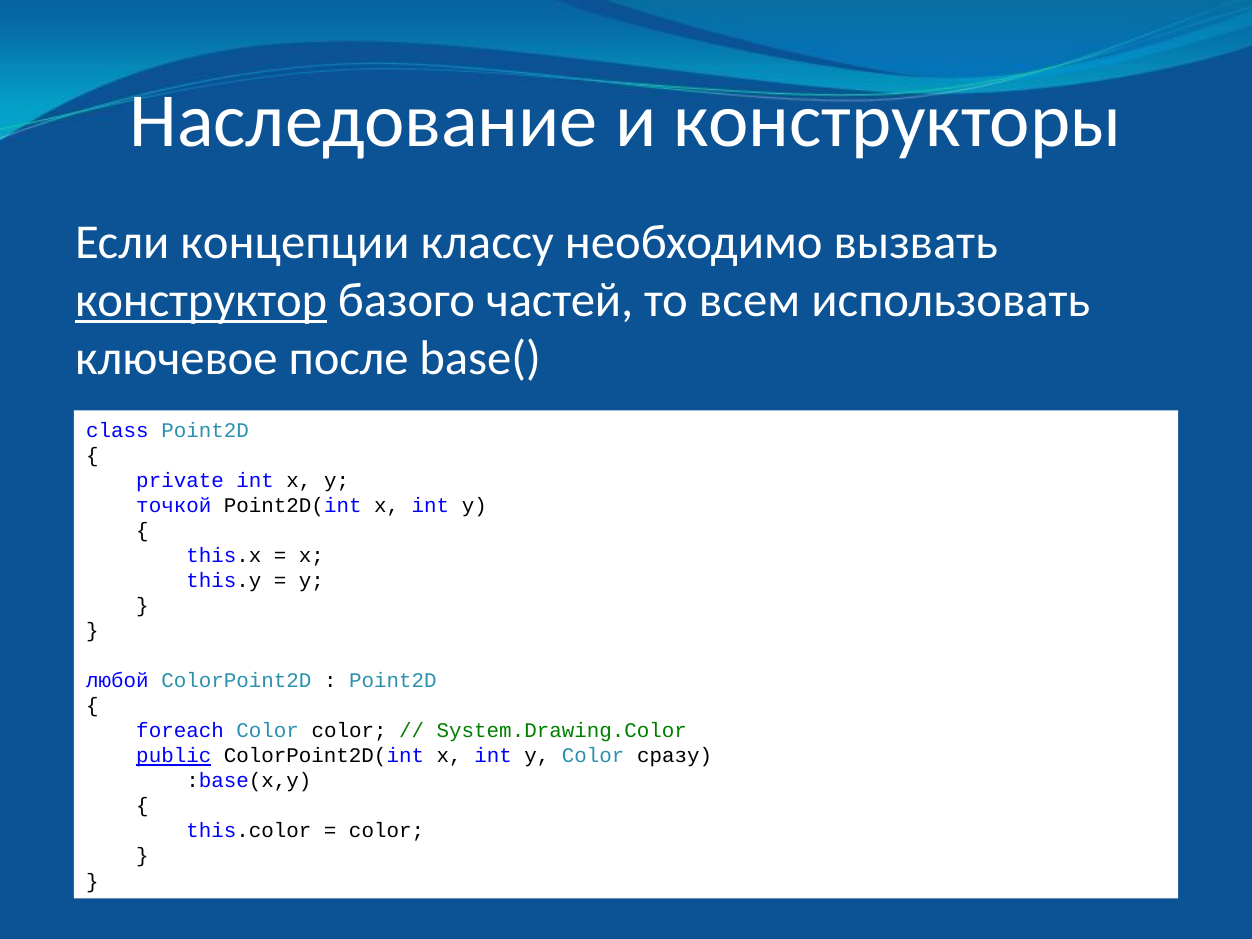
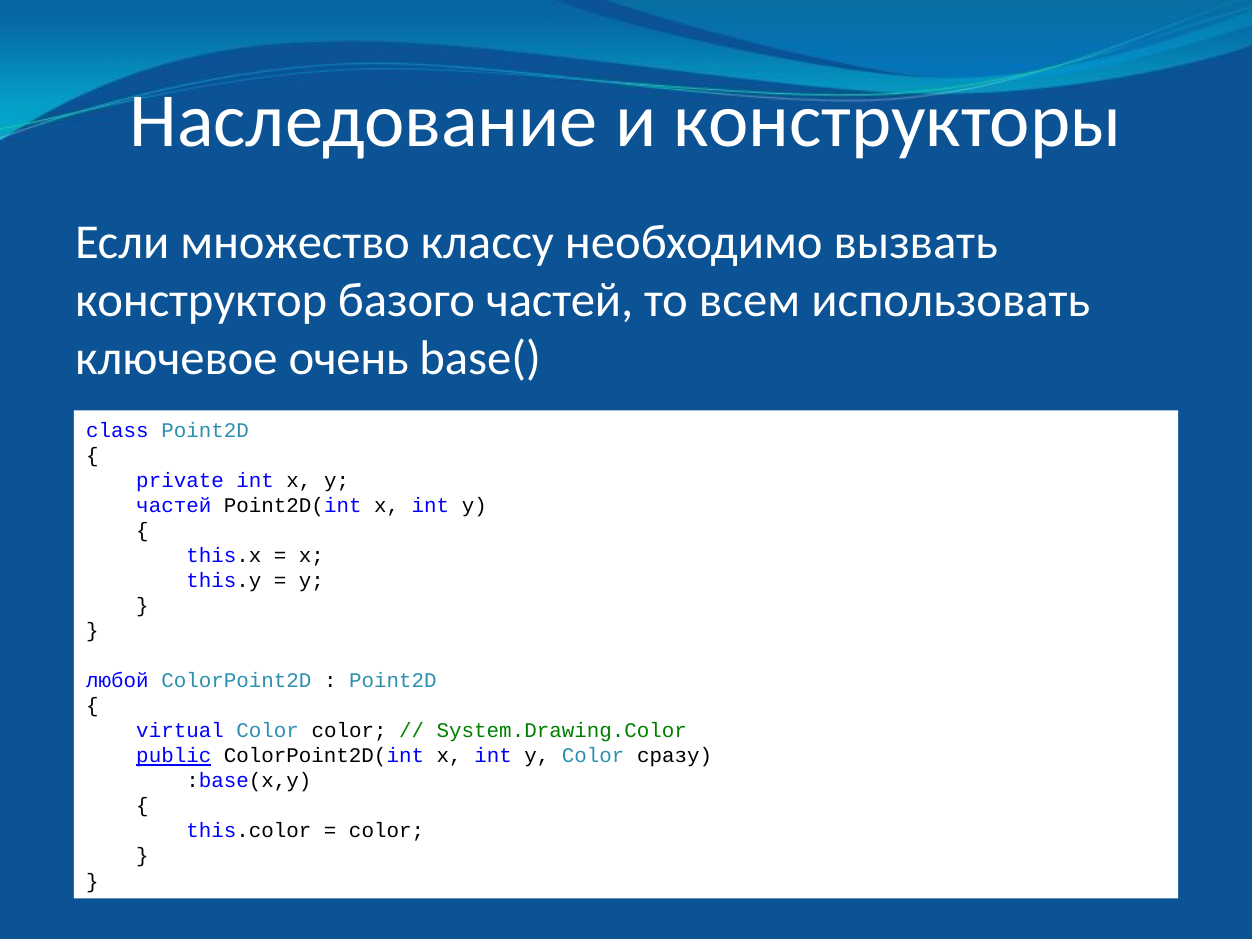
концепции: концепции -> множество
конструктор underline: present -> none
после: после -> очень
точкой at (174, 506): точкой -> частей
foreach: foreach -> virtual
